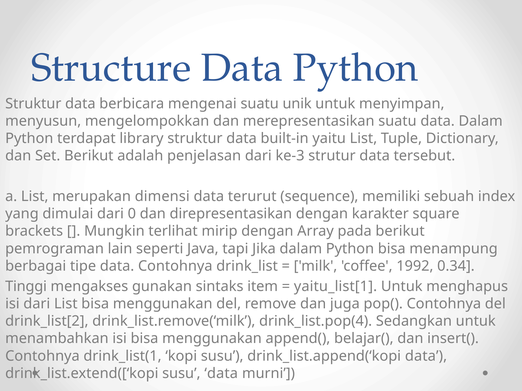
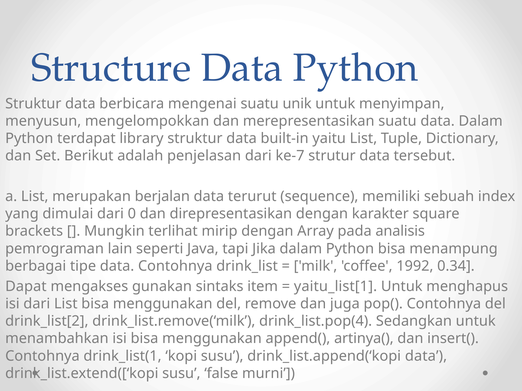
ke-3: ke-3 -> ke-7
dimensi: dimensi -> berjalan
pada berikut: berikut -> analisis
Tinggi: Tinggi -> Dapat
belajar(: belajar( -> artinya(
susu data: data -> false
